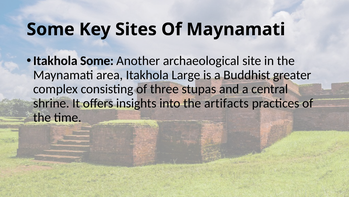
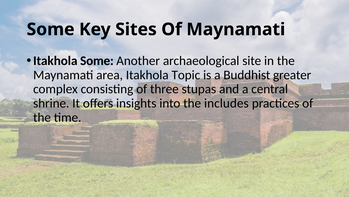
Large: Large -> Topic
artifacts: artifacts -> includes
